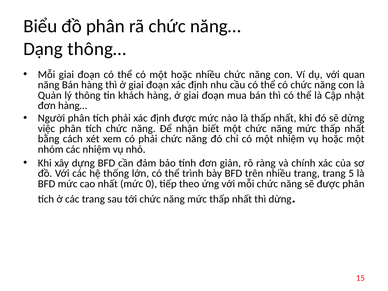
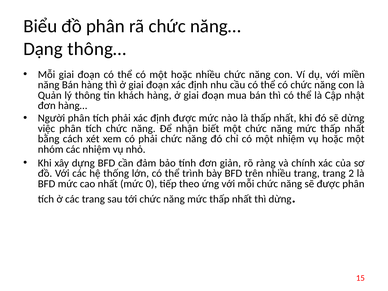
quan: quan -> miền
5: 5 -> 2
